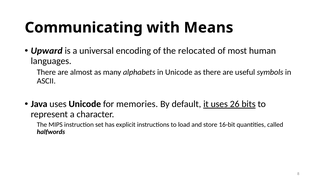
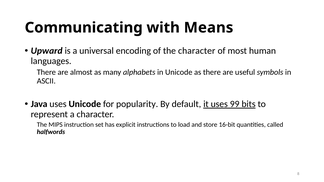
the relocated: relocated -> character
memories: memories -> popularity
26: 26 -> 99
